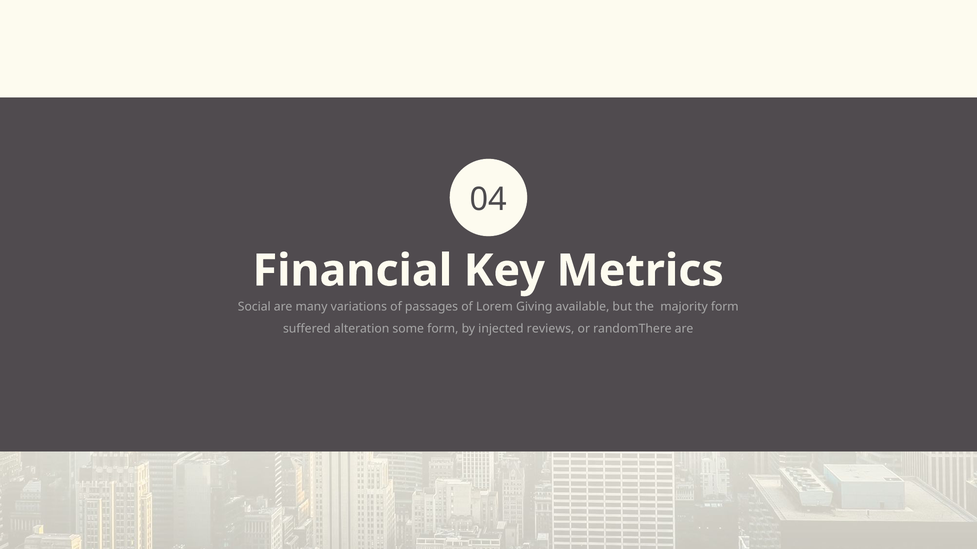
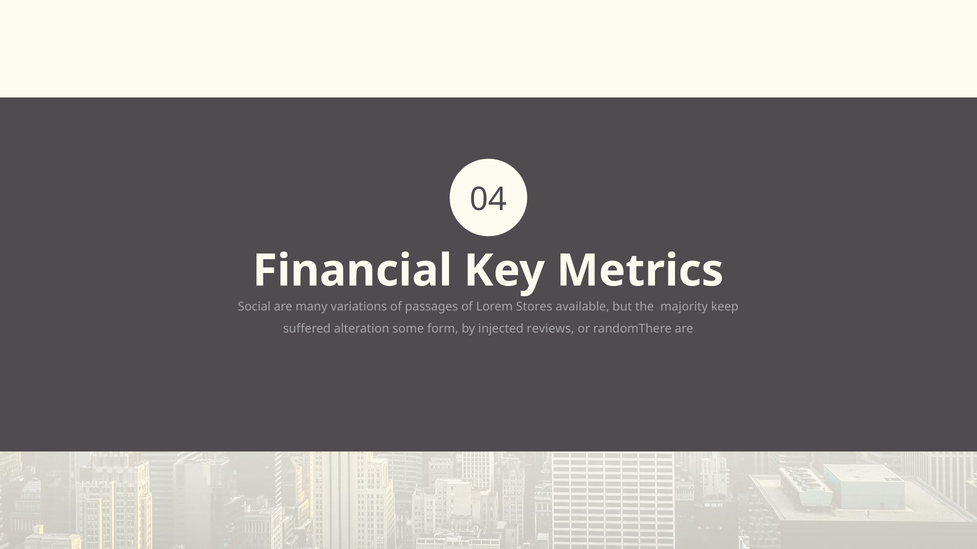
Giving: Giving -> Stores
form at (725, 307): form -> keep
